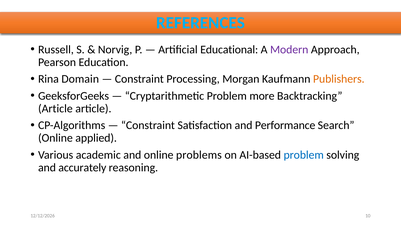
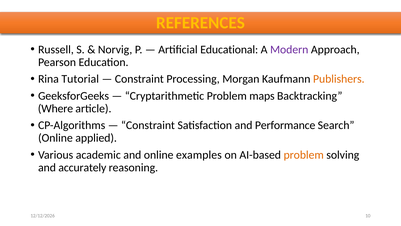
REFERENCES colour: light blue -> yellow
Domain: Domain -> Tutorial
more: more -> maps
Article at (55, 108): Article -> Where
problems: problems -> examples
problem at (304, 155) colour: blue -> orange
